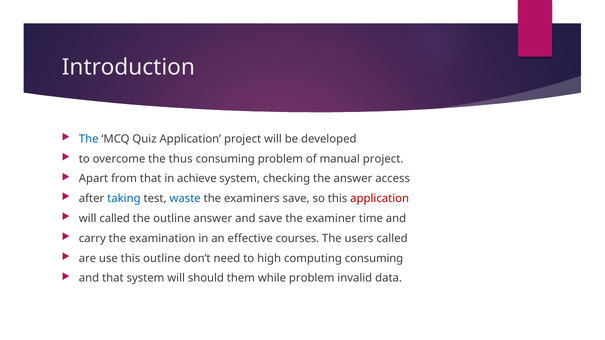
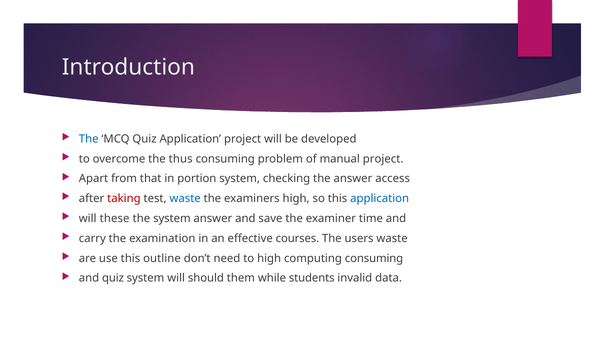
achieve: achieve -> portion
taking colour: blue -> red
examiners save: save -> high
application at (380, 199) colour: red -> blue
will called: called -> these
the outline: outline -> system
users called: called -> waste
and that: that -> quiz
while problem: problem -> students
